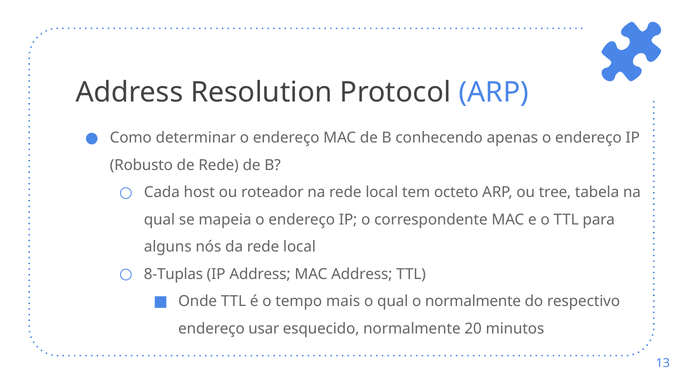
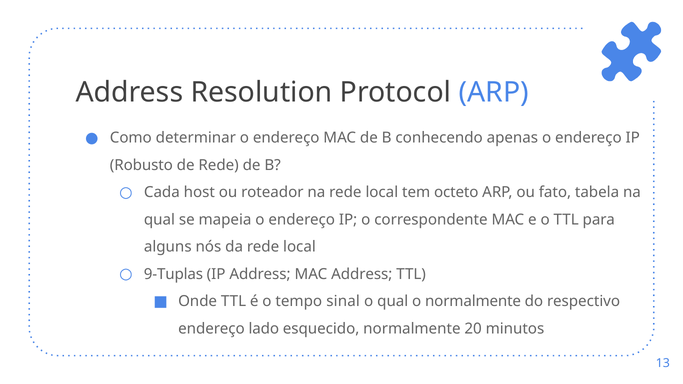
tree: tree -> fato
8-Tuplas: 8-Tuplas -> 9-Tuplas
mais: mais -> sinal
usar: usar -> lado
